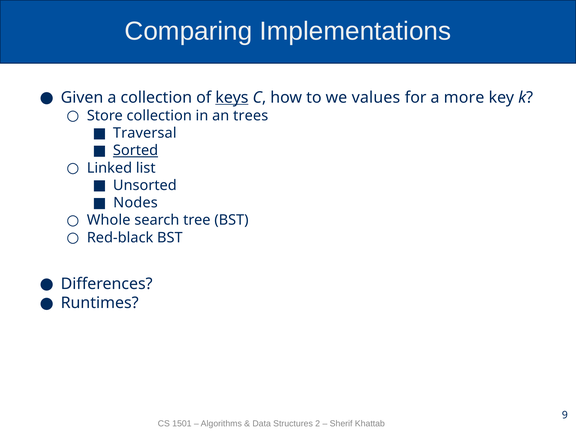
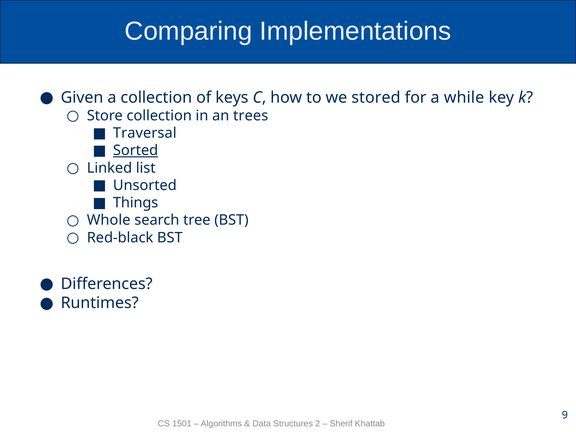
keys underline: present -> none
values: values -> stored
more: more -> while
Nodes: Nodes -> Things
